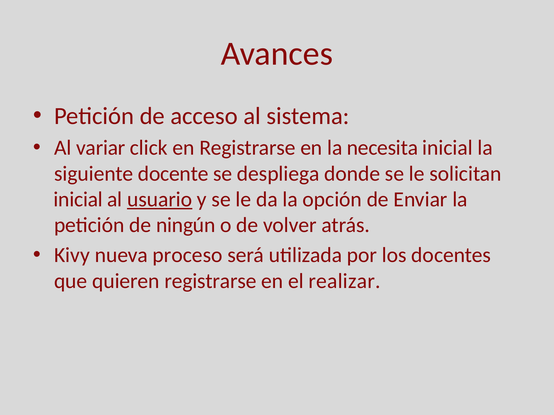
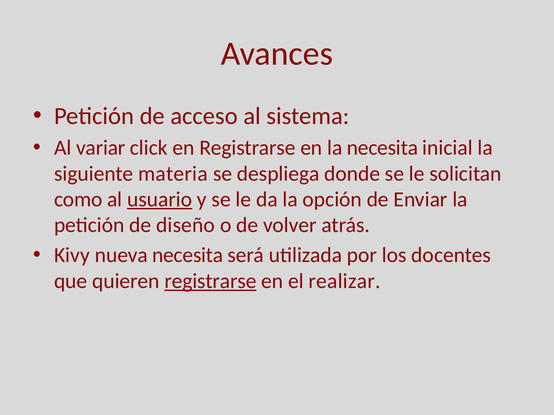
docente: docente -> materia
inicial at (78, 200): inicial -> como
ningún: ningún -> diseño
nueva proceso: proceso -> necesita
registrarse at (210, 281) underline: none -> present
